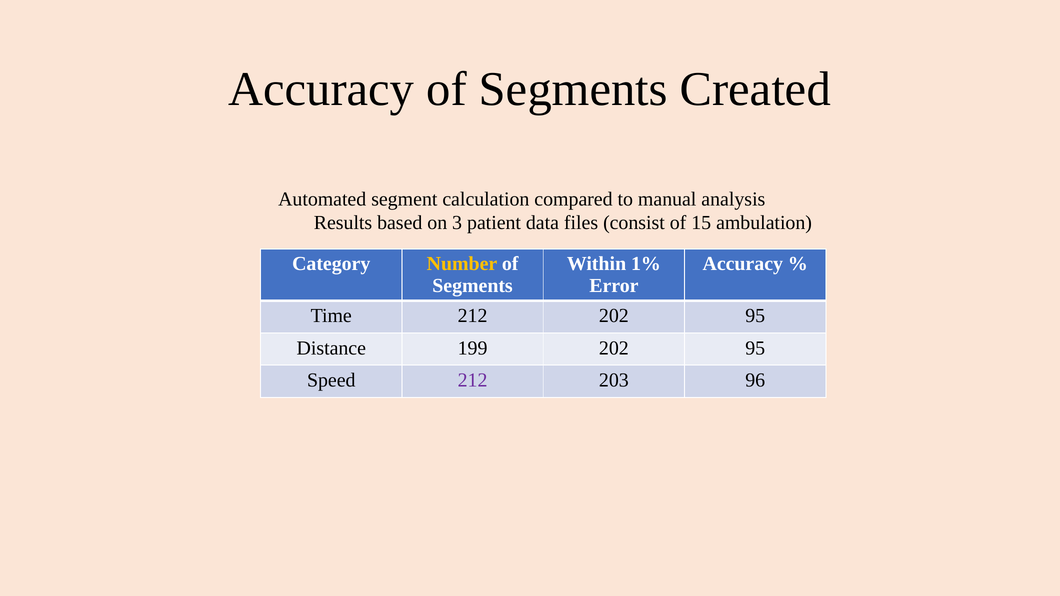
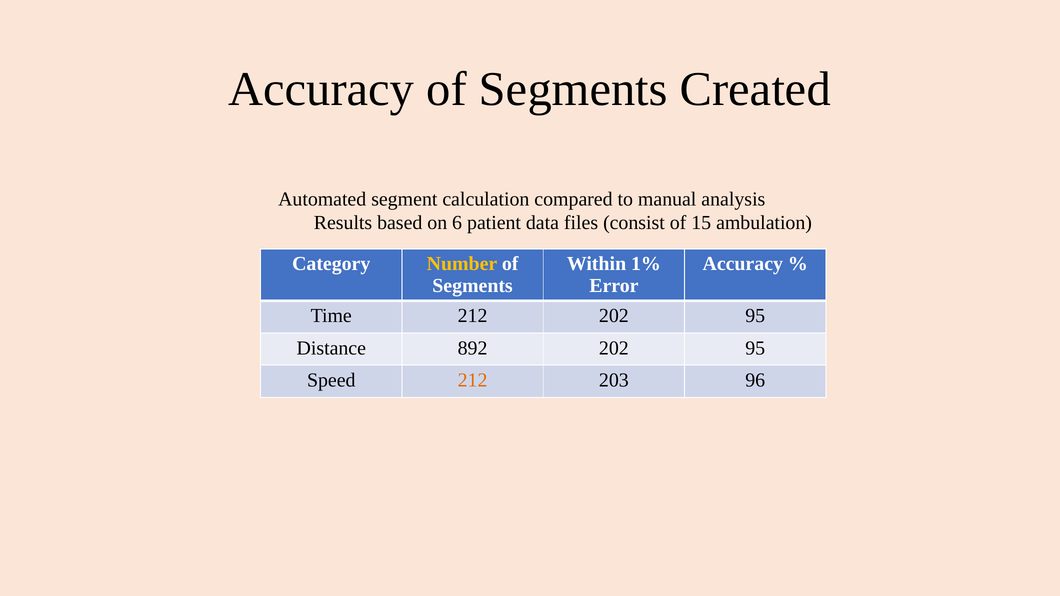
3: 3 -> 6
199: 199 -> 892
212 at (473, 381) colour: purple -> orange
